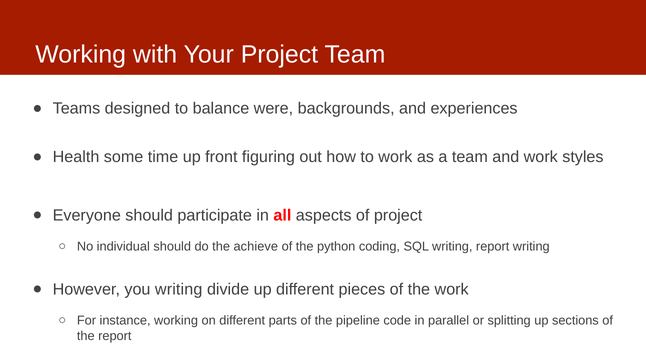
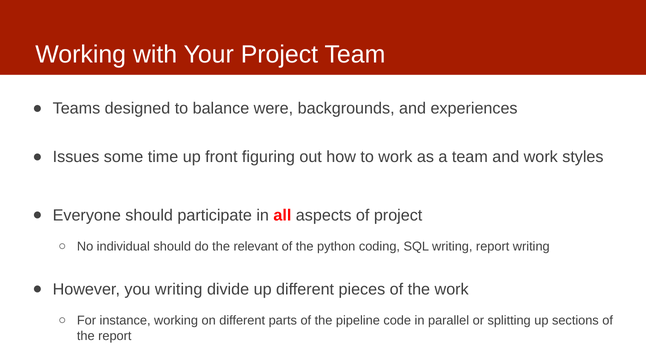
Health: Health -> Issues
achieve: achieve -> relevant
